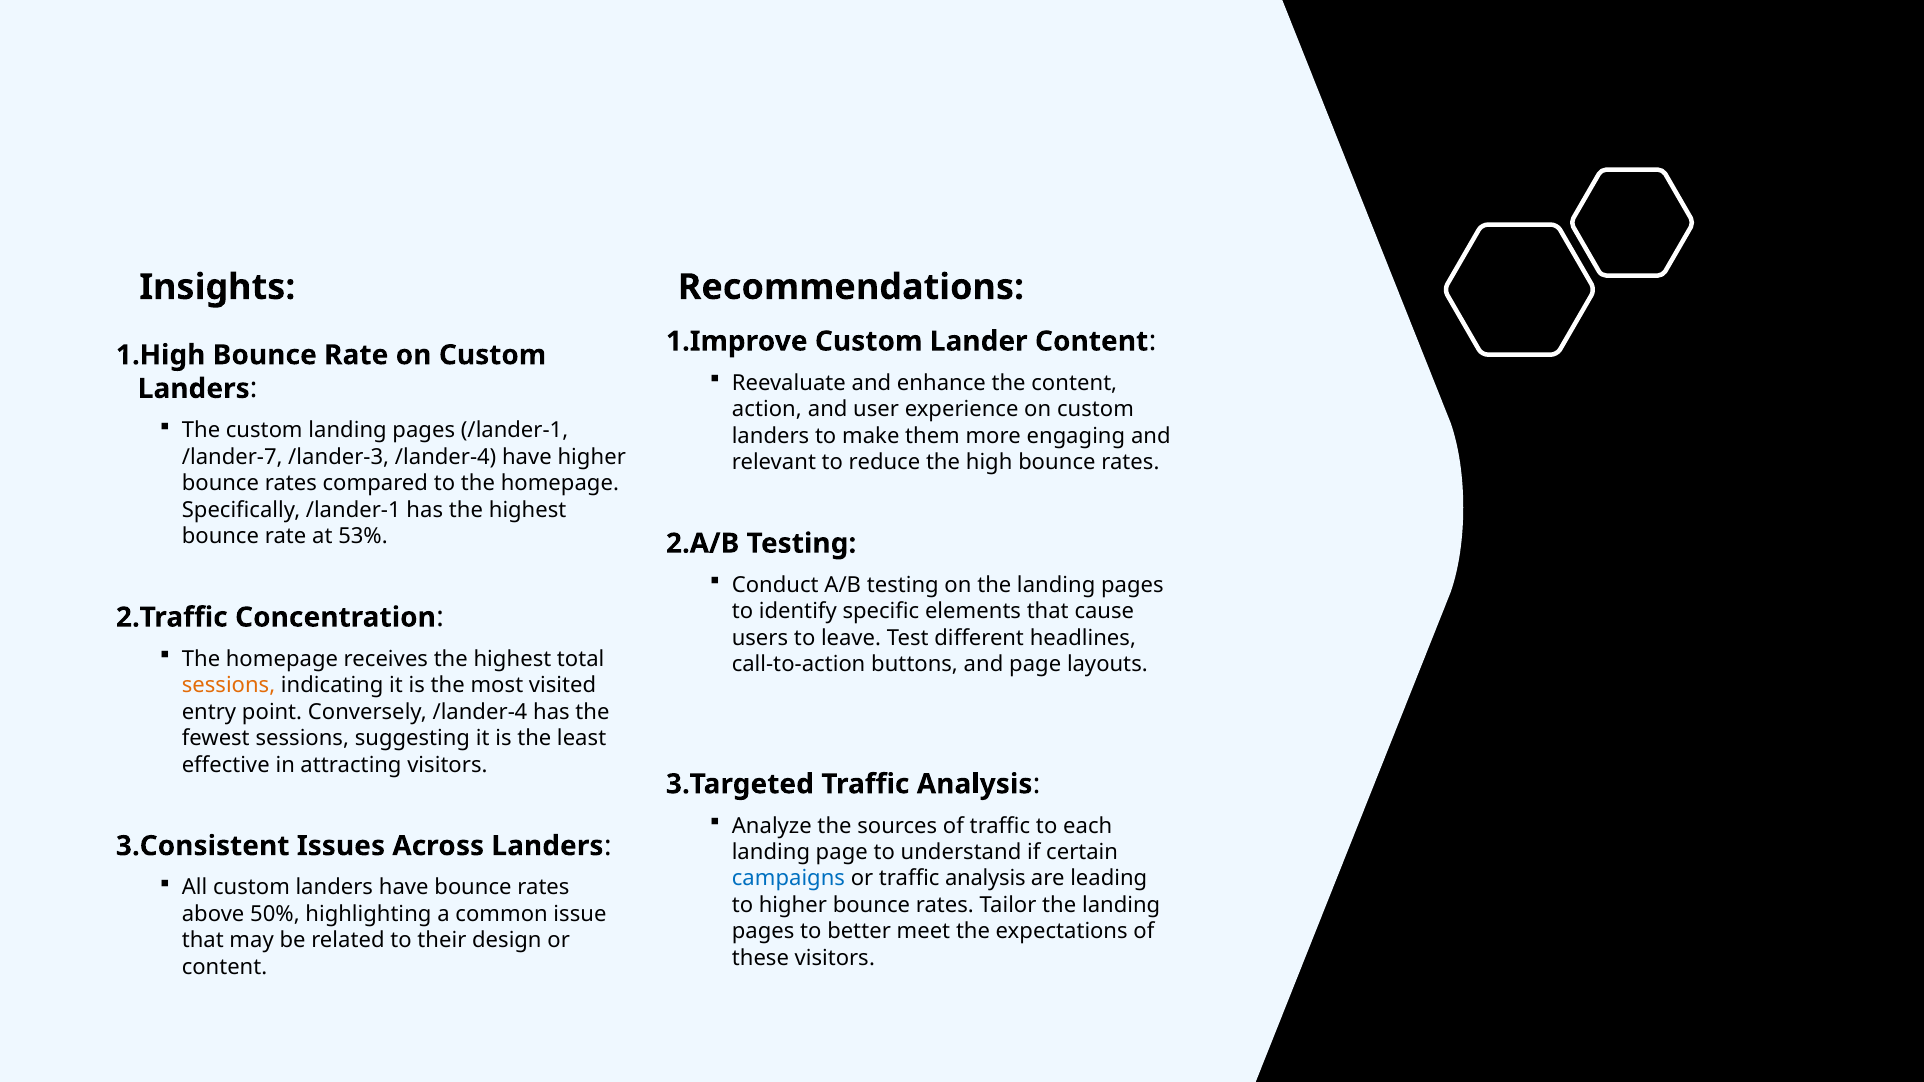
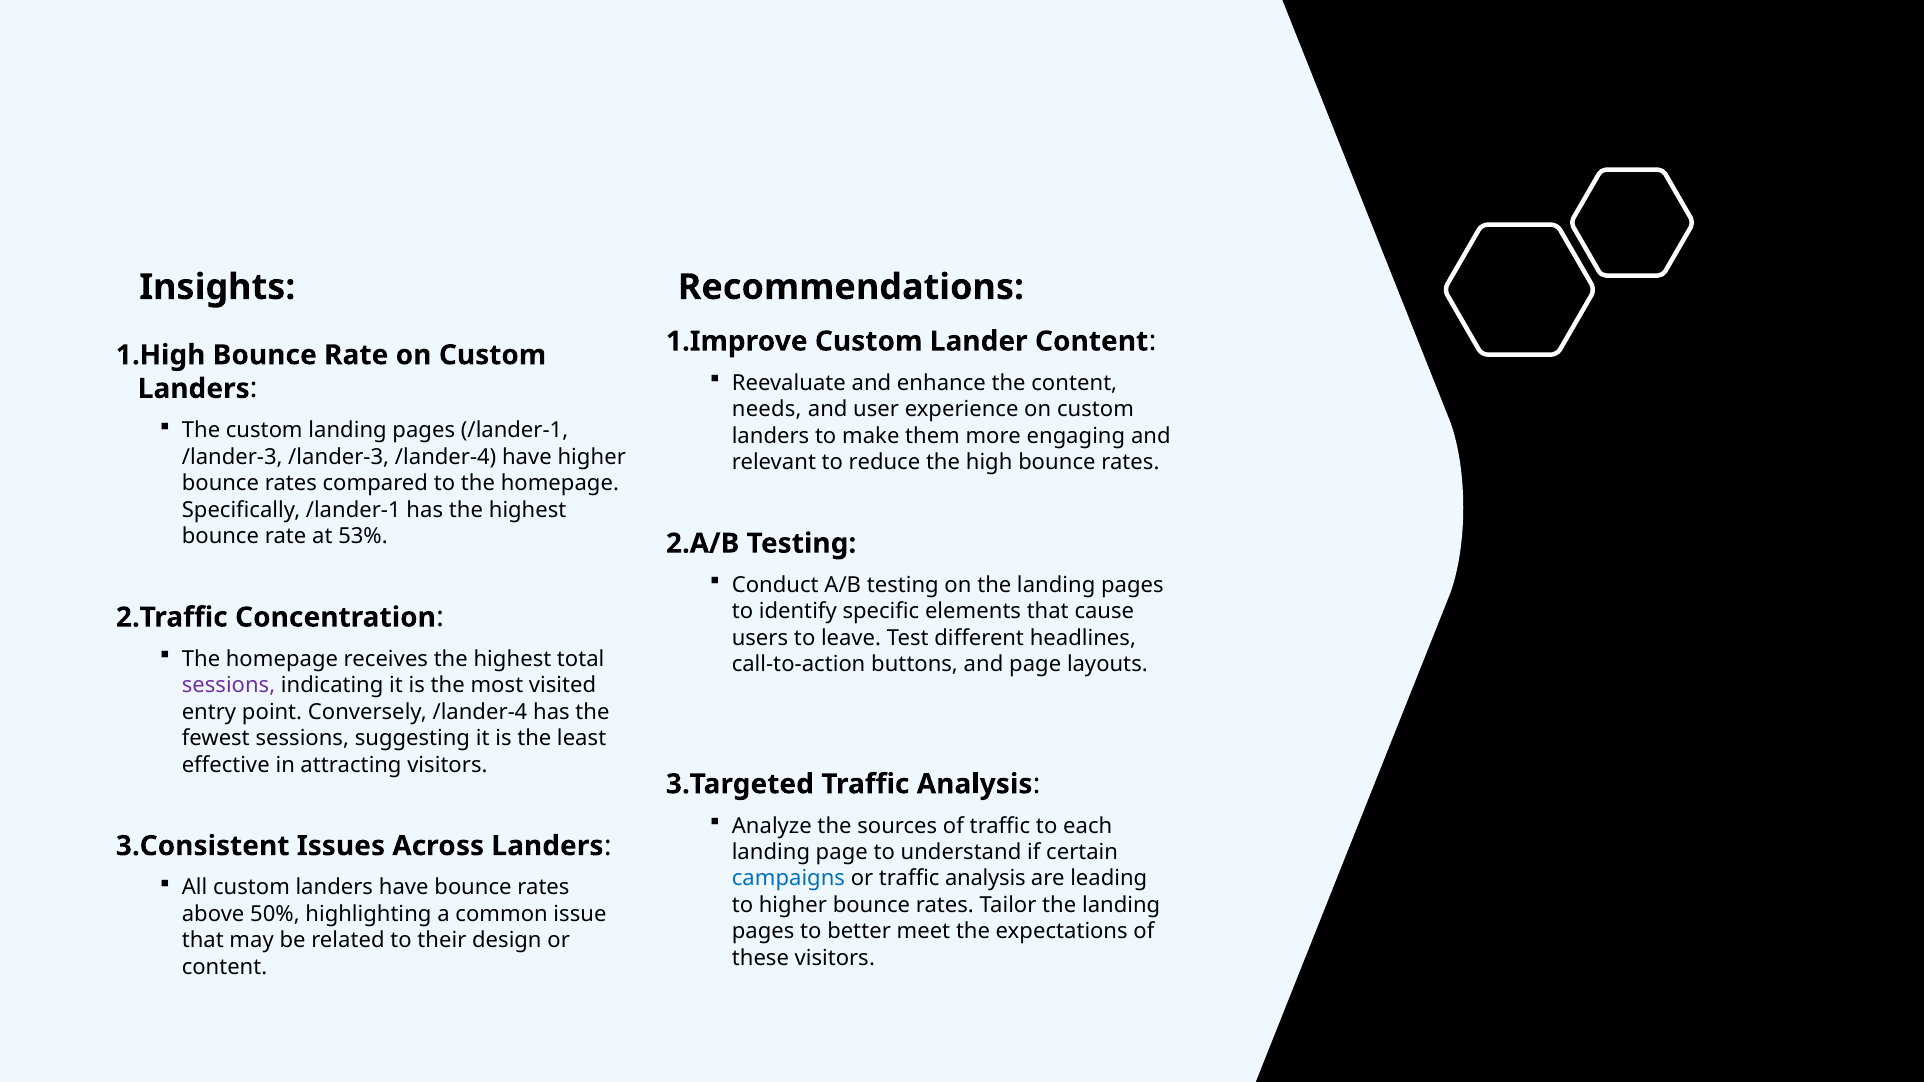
action: action -> needs
/lander-7 at (232, 457): /lander-7 -> /lander-3
sessions at (229, 686) colour: orange -> purple
